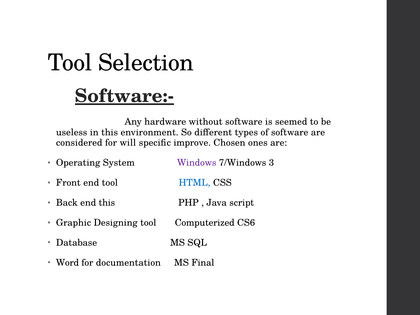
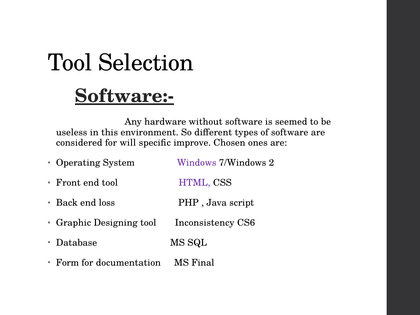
3: 3 -> 2
HTML colour: blue -> purple
end this: this -> loss
Computerized: Computerized -> Inconsistency
Word: Word -> Form
